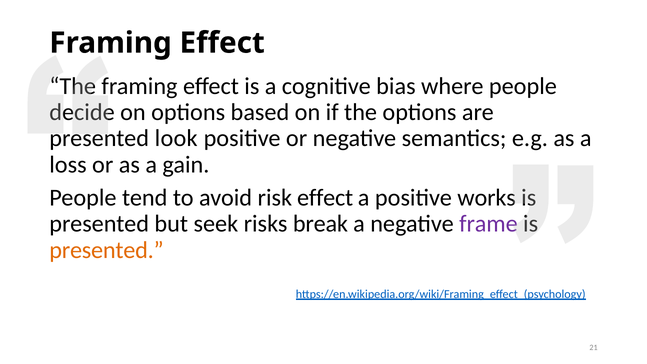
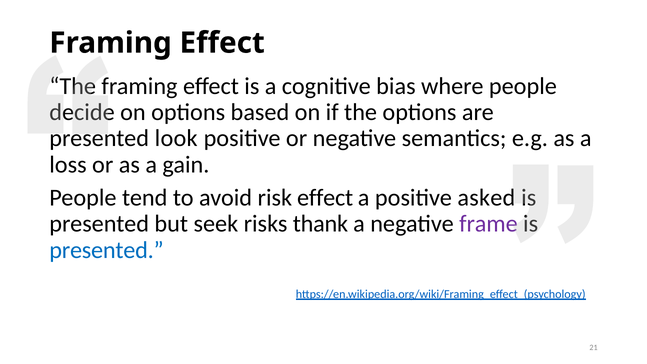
works: works -> asked
break: break -> thank
presented at (106, 250) colour: orange -> blue
